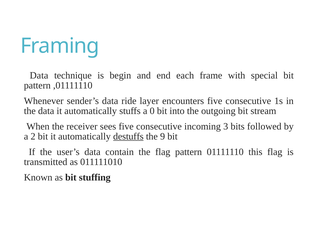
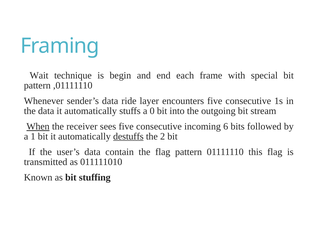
Data at (39, 75): Data -> Wait
When underline: none -> present
3: 3 -> 6
2: 2 -> 1
9: 9 -> 2
